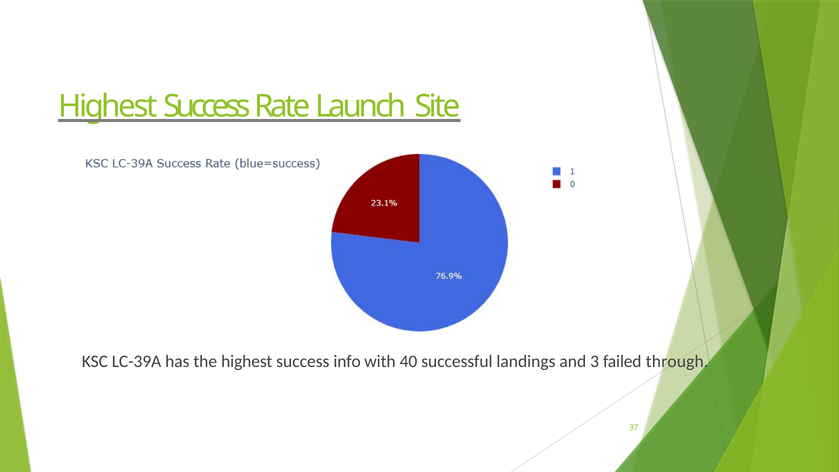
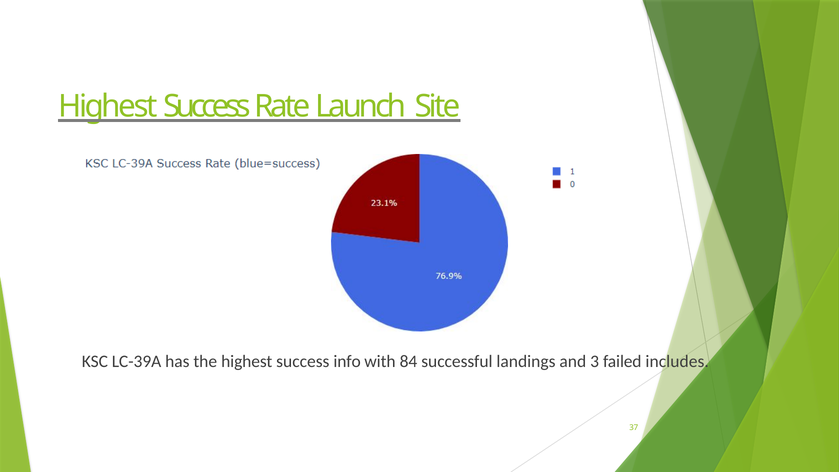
40: 40 -> 84
through: through -> includes
